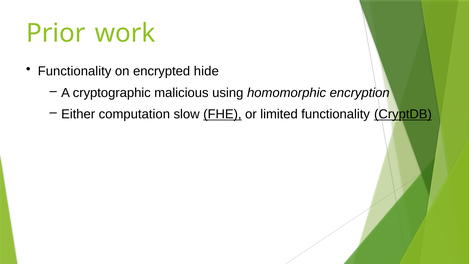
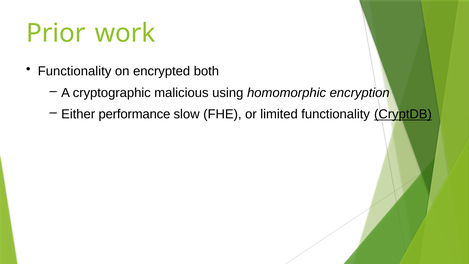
hide: hide -> both
computation: computation -> performance
FHE underline: present -> none
